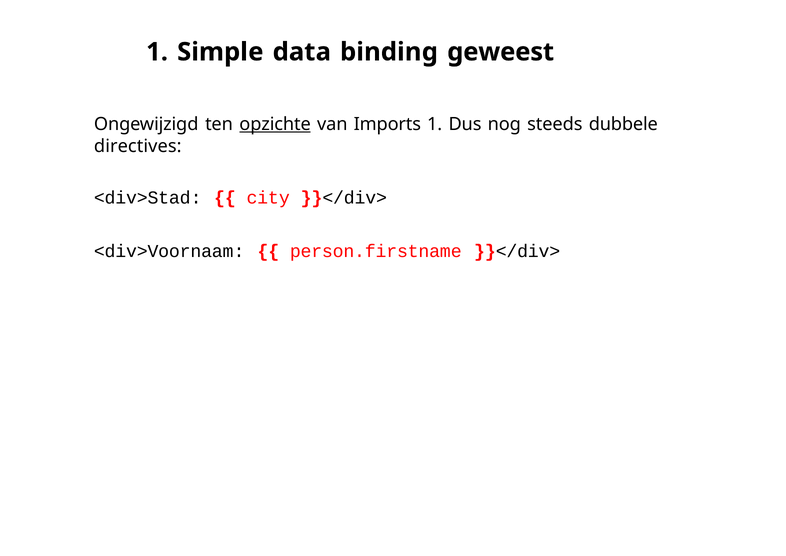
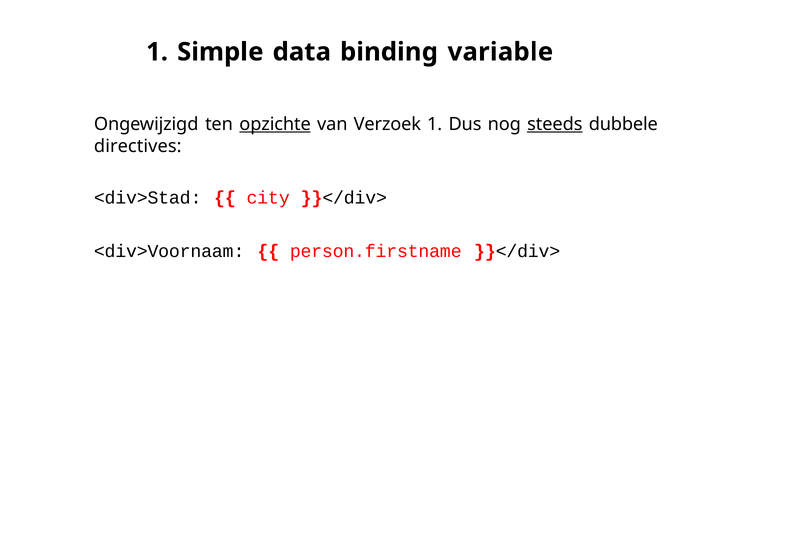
geweest: geweest -> variable
Imports: Imports -> Verzoek
steeds underline: none -> present
